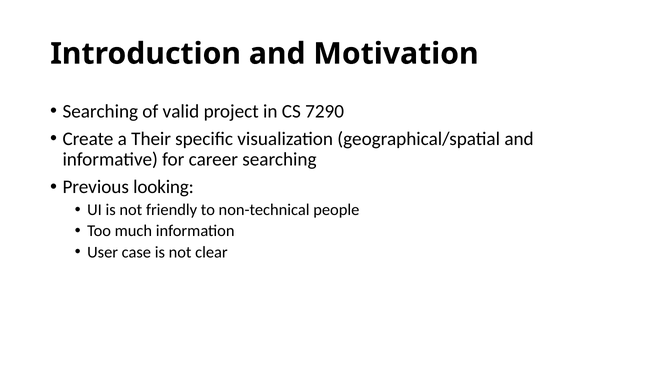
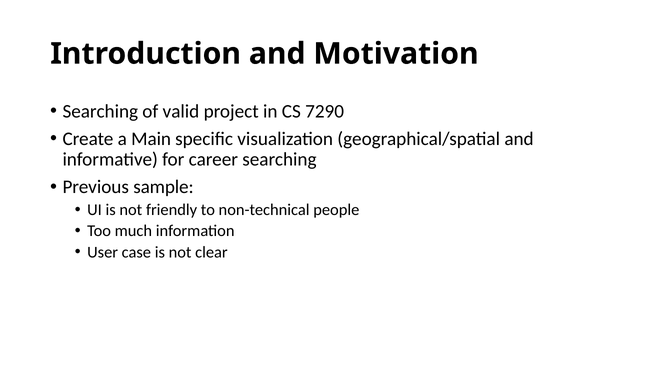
Their: Their -> Main
looking: looking -> sample
